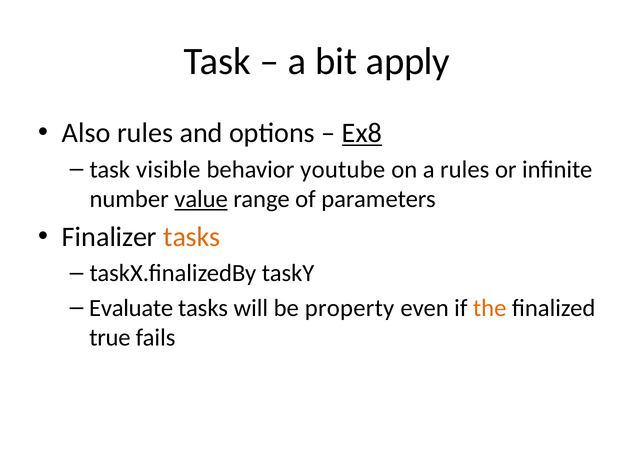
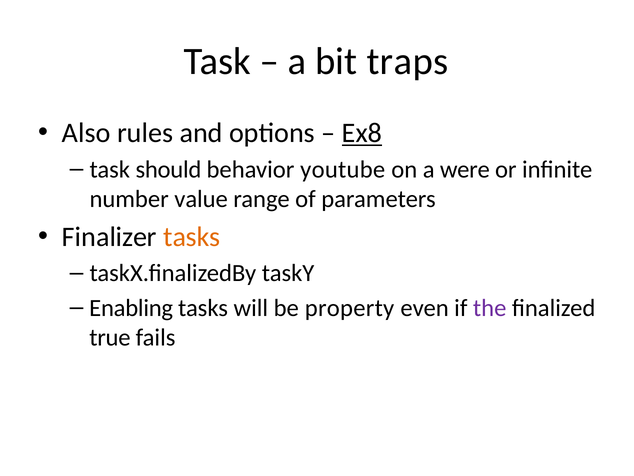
apply: apply -> traps
visible: visible -> should
a rules: rules -> were
value underline: present -> none
Evaluate: Evaluate -> Enabling
the colour: orange -> purple
